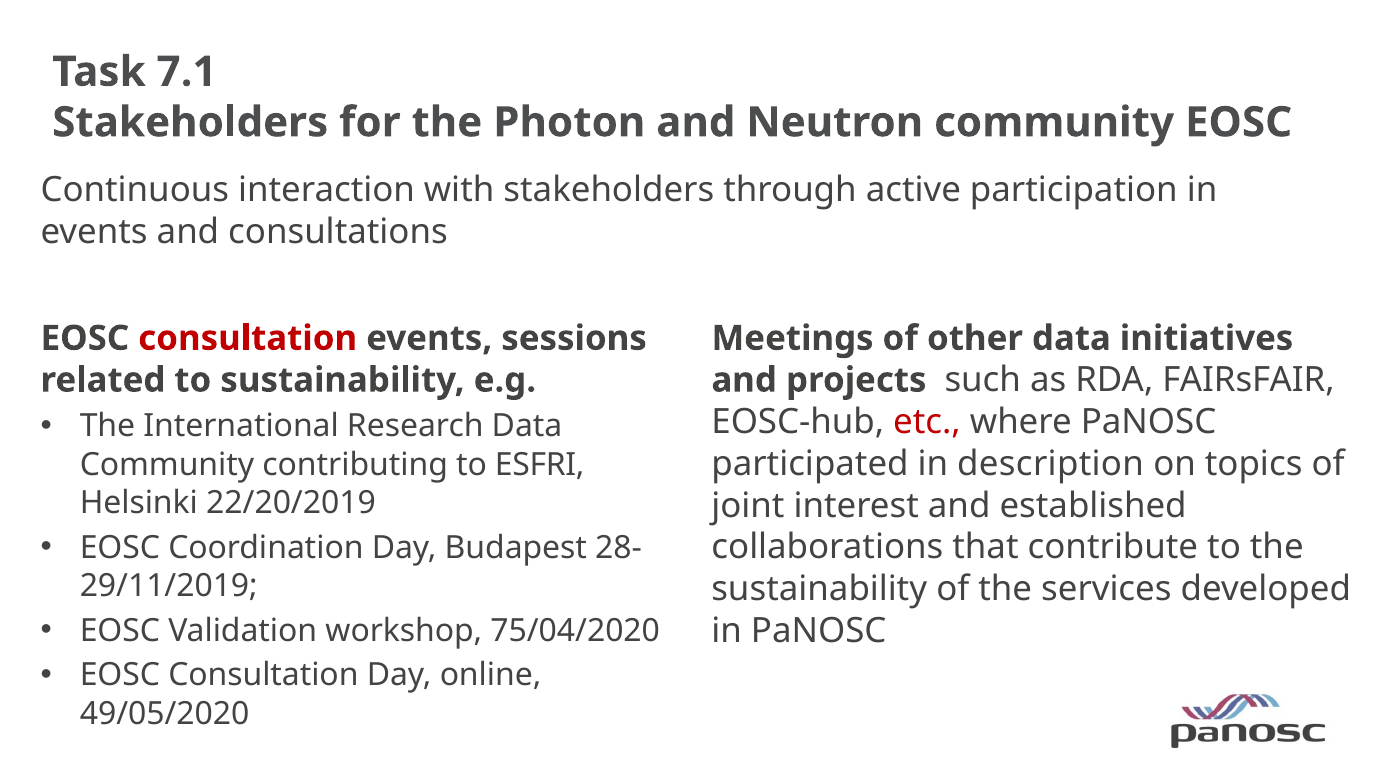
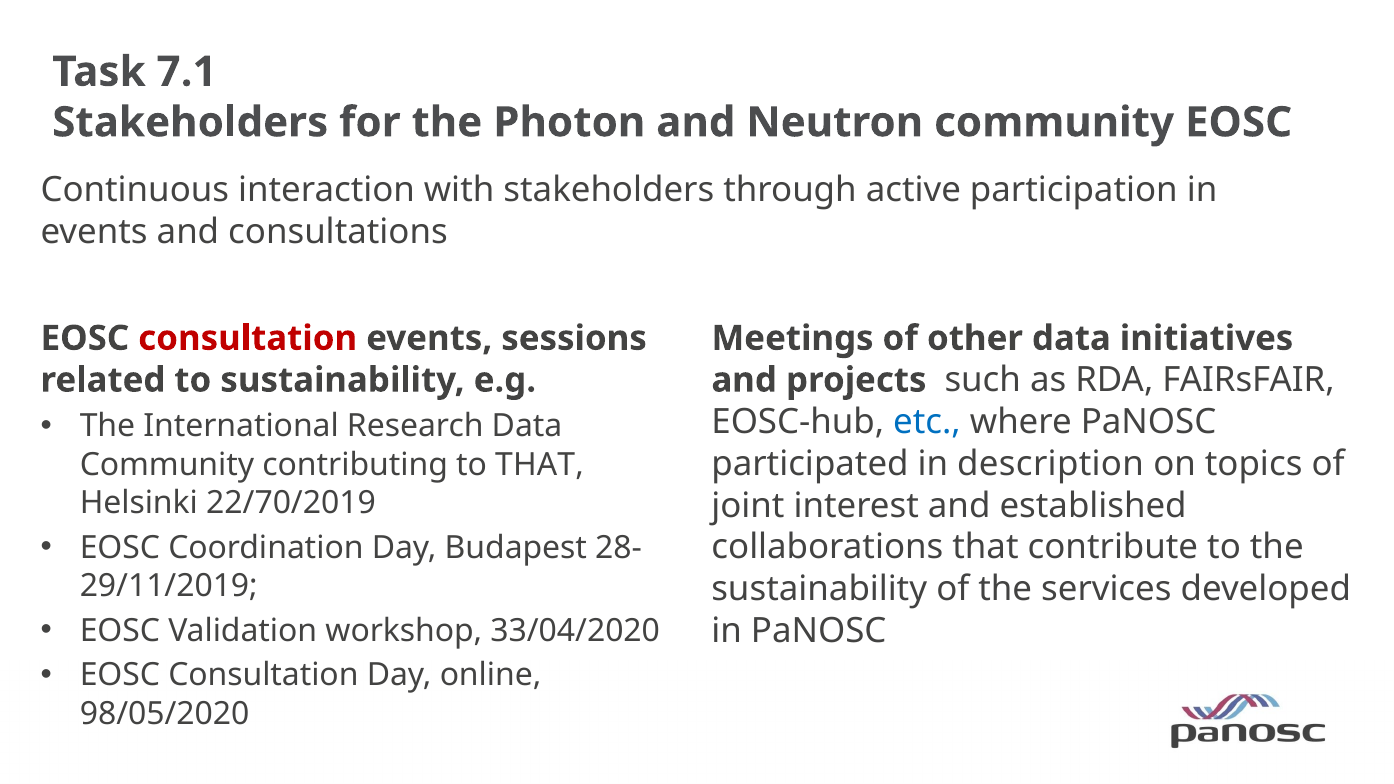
etc colour: red -> blue
to ESFRI: ESFRI -> THAT
22/20/2019: 22/20/2019 -> 22/70/2019
75/04/2020: 75/04/2020 -> 33/04/2020
49/05/2020: 49/05/2020 -> 98/05/2020
